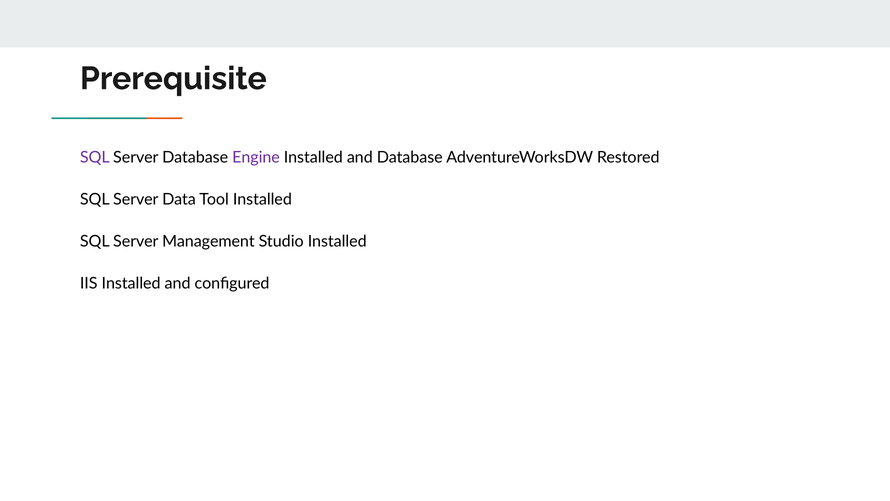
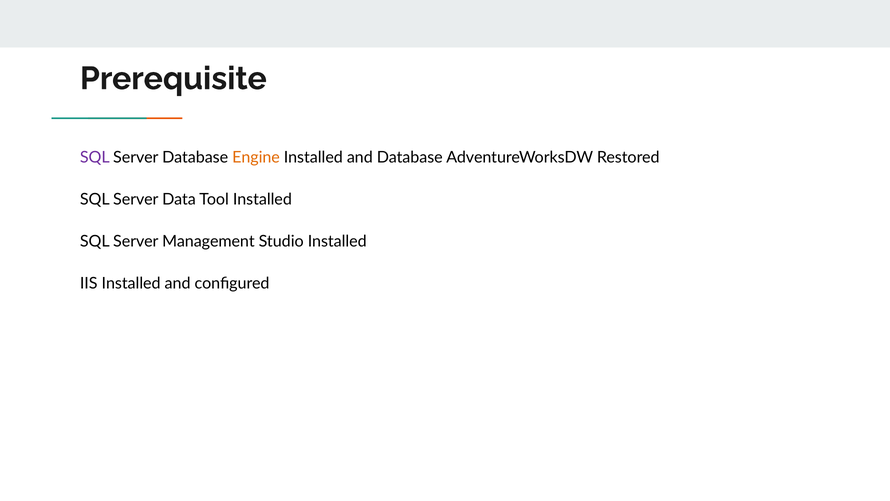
Engine colour: purple -> orange
